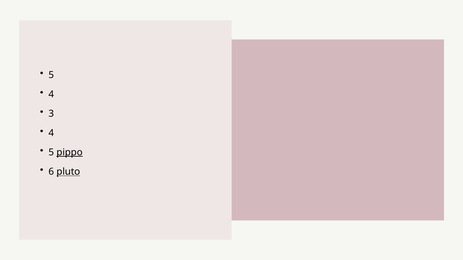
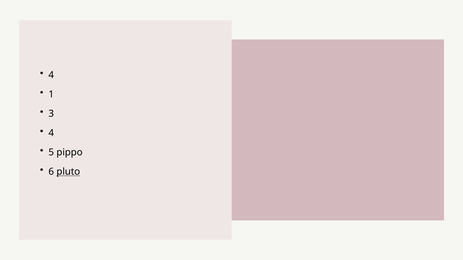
5 at (51, 75): 5 -> 4
4 at (51, 94): 4 -> 1
pippo underline: present -> none
